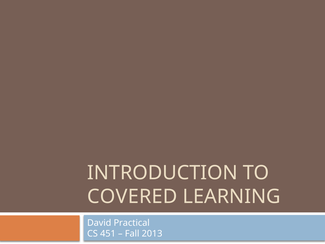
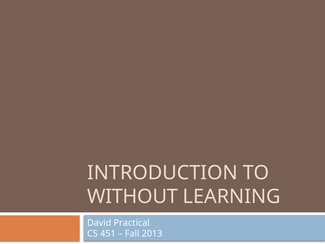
COVERED: COVERED -> WITHOUT
